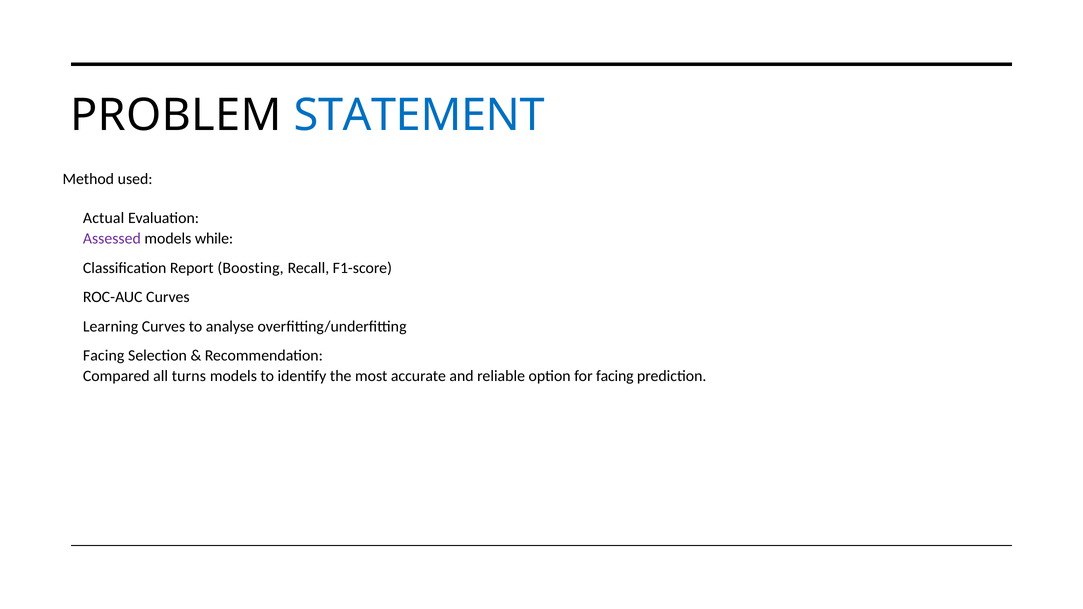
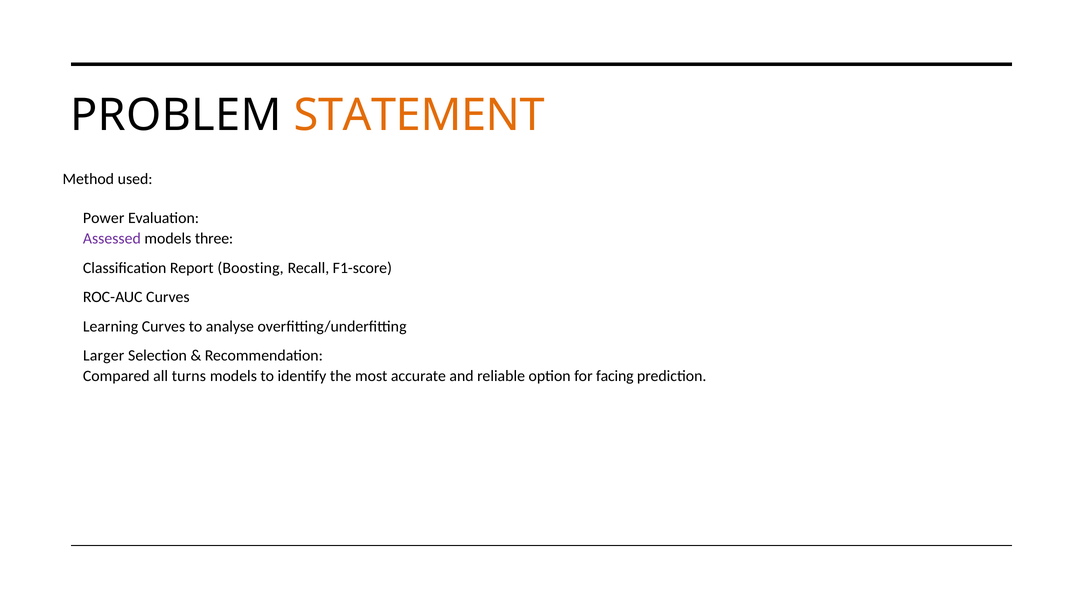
STATEMENT colour: blue -> orange
Actual: Actual -> Power
while: while -> three
Facing at (104, 356): Facing -> Larger
